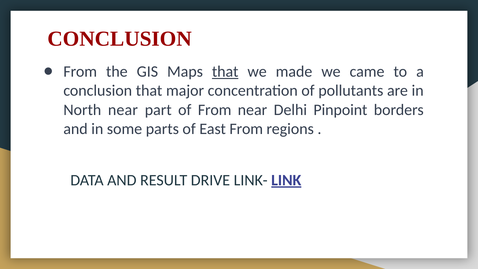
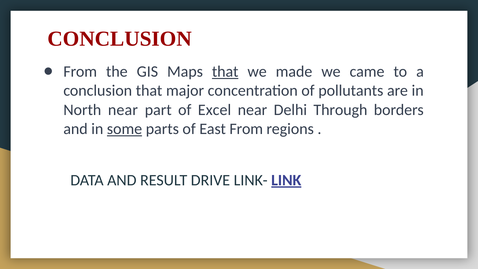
of From: From -> Excel
Pinpoint: Pinpoint -> Through
some underline: none -> present
